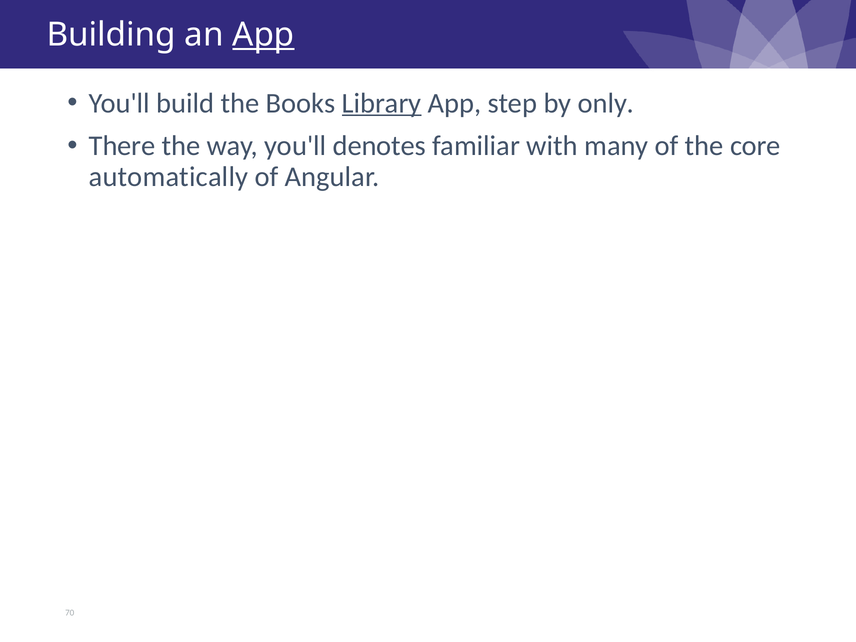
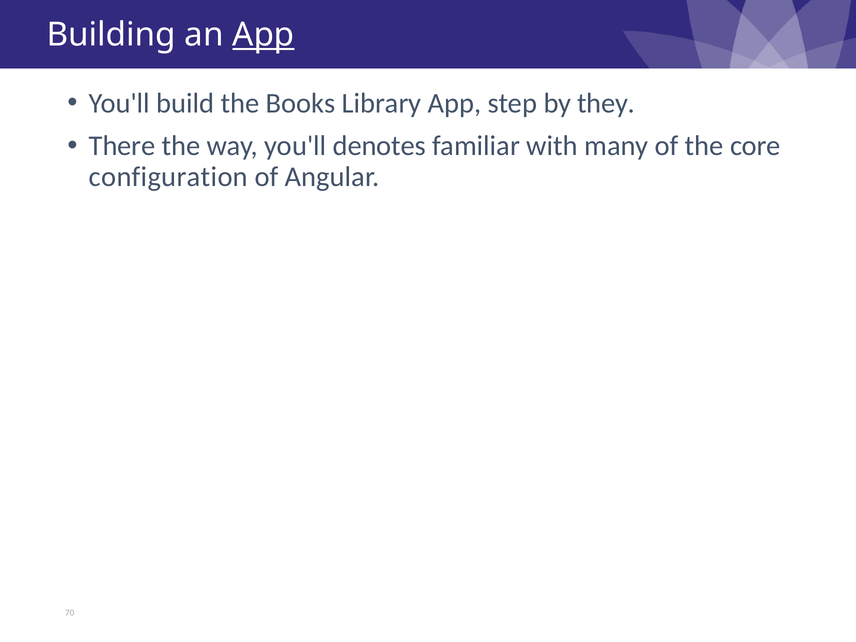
Library underline: present -> none
only: only -> they
automatically: automatically -> configuration
